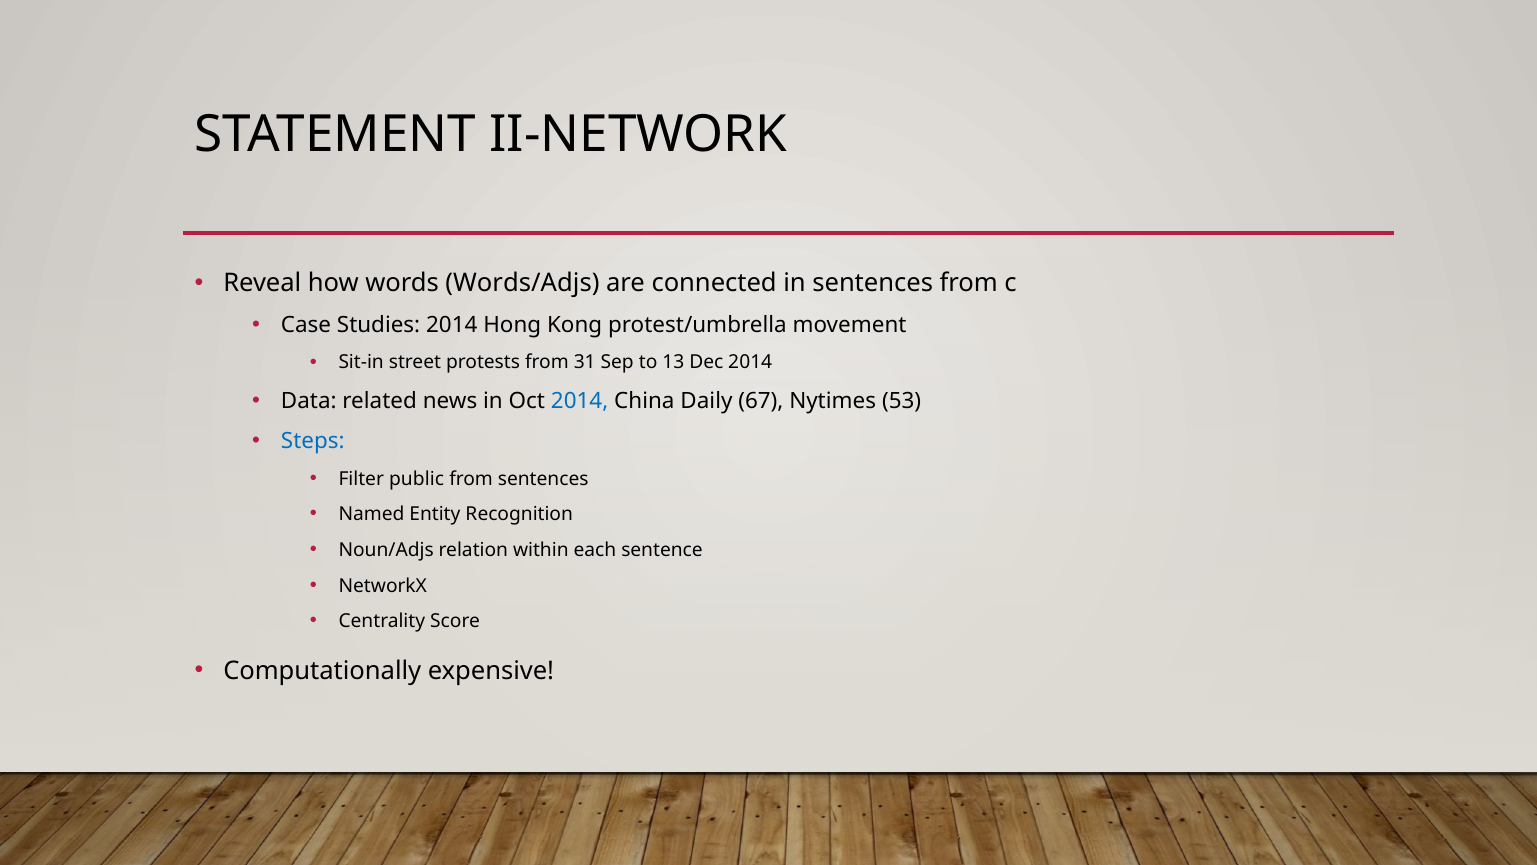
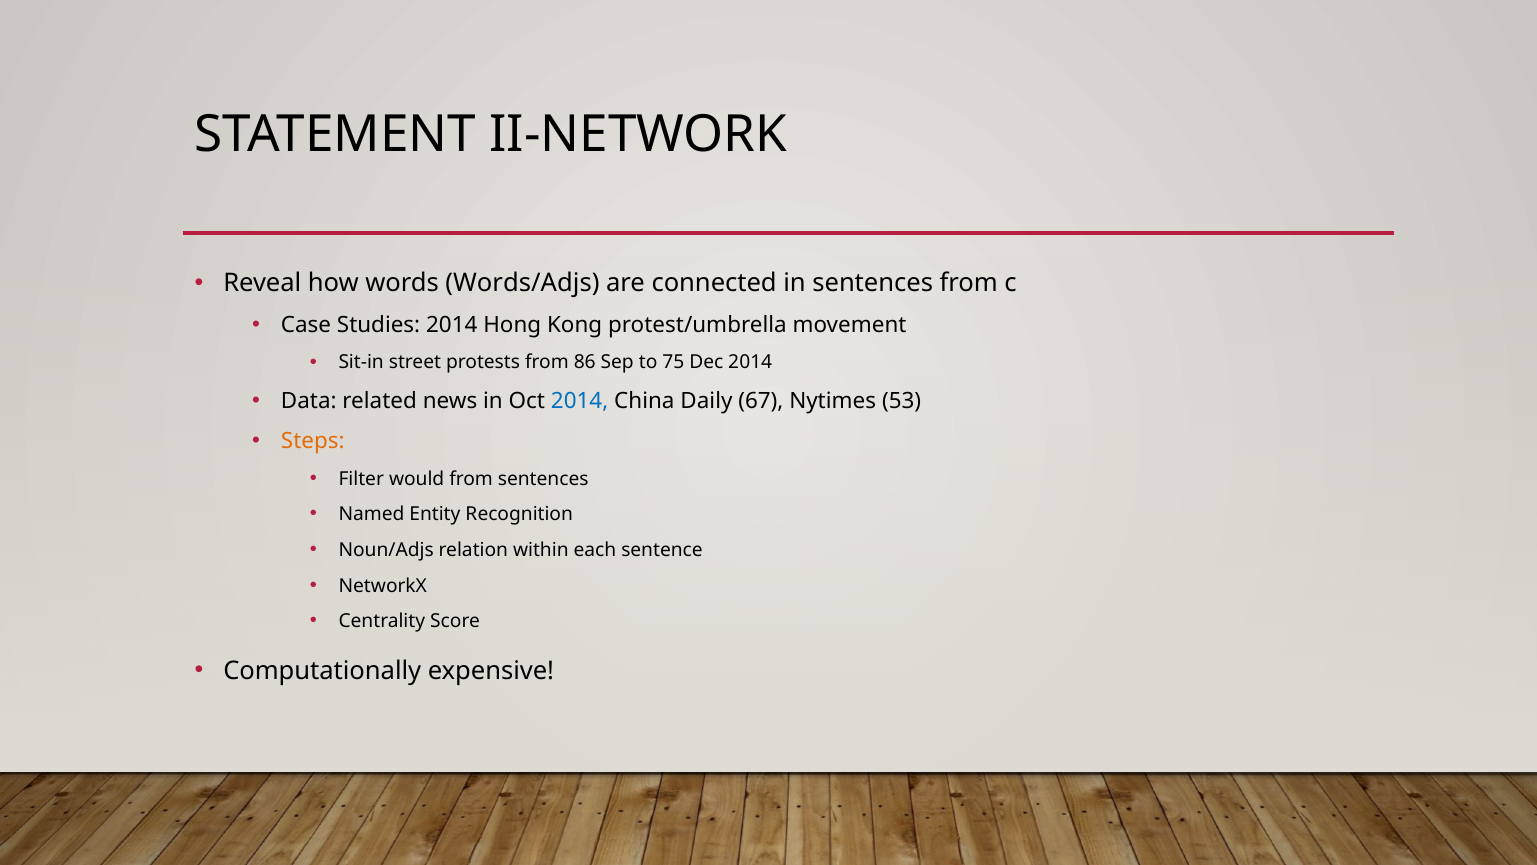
31: 31 -> 86
13: 13 -> 75
Steps colour: blue -> orange
public: public -> would
